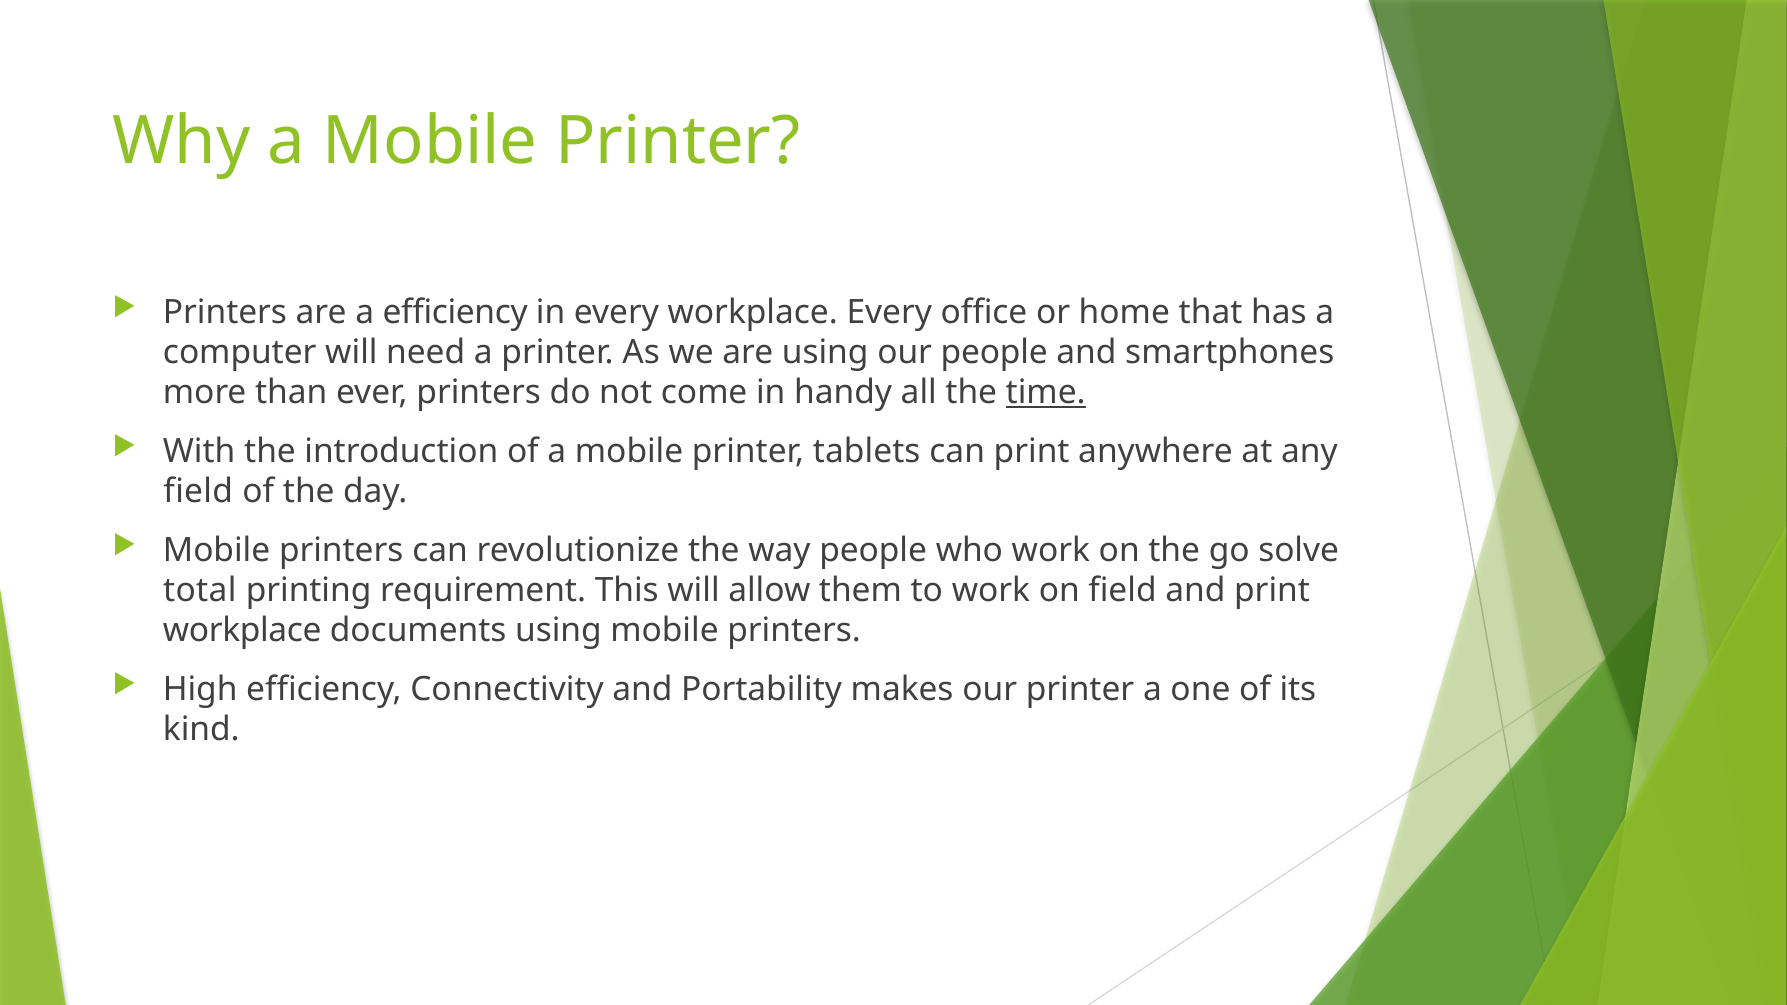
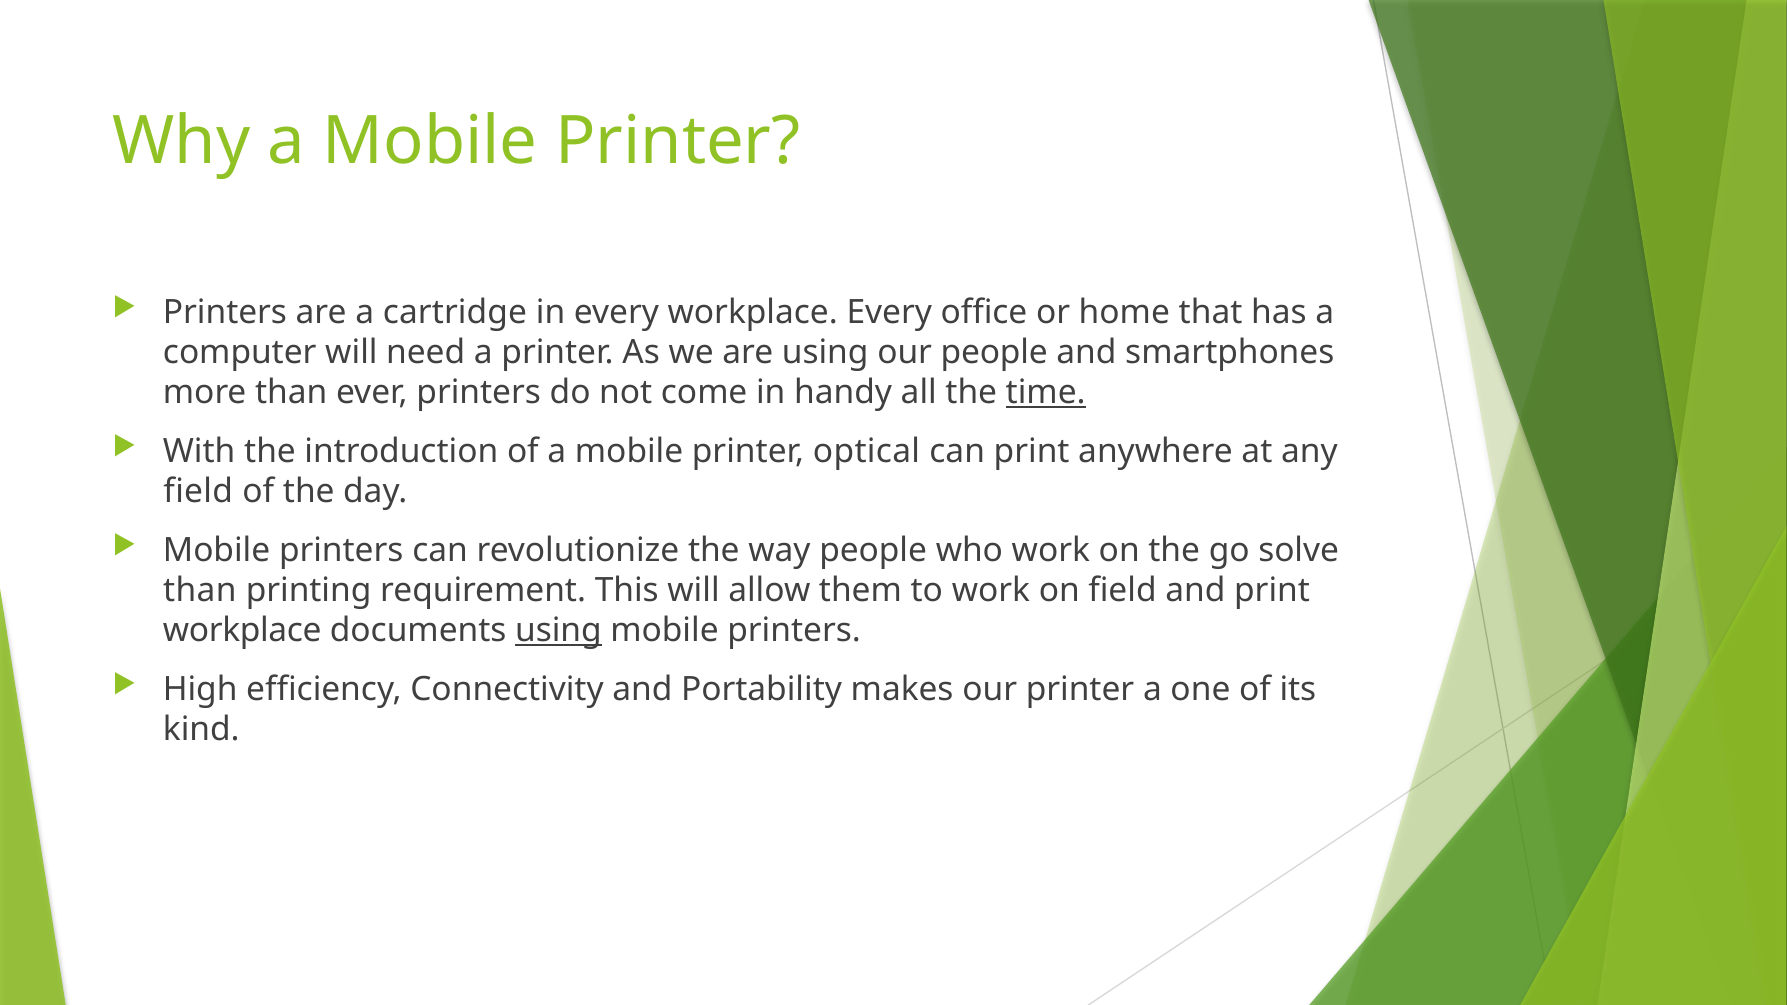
a efficiency: efficiency -> cartridge
tablets: tablets -> optical
total at (200, 591): total -> than
using at (558, 631) underline: none -> present
